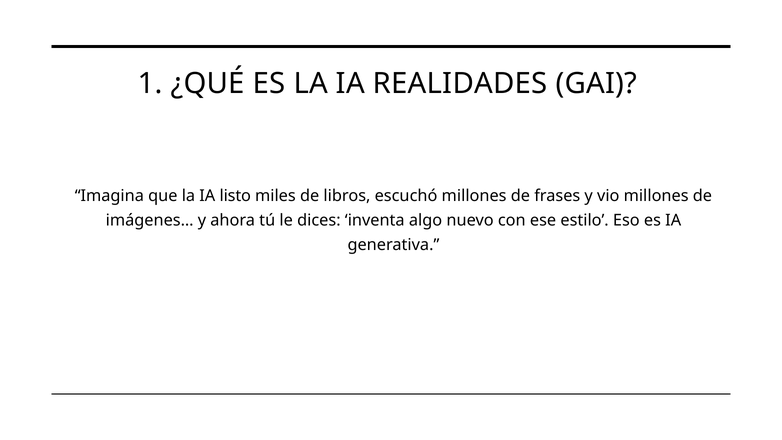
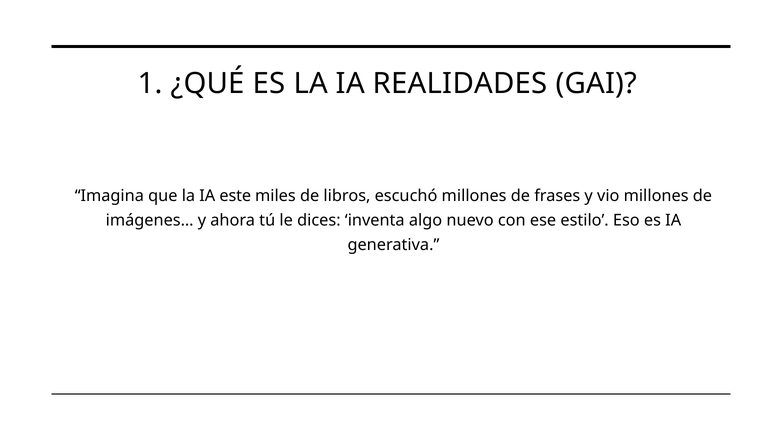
listo: listo -> este
